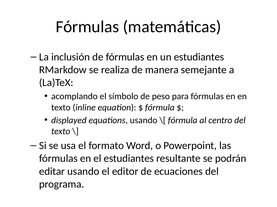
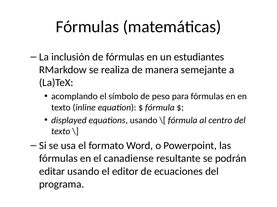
el estudiantes: estudiantes -> canadiense
